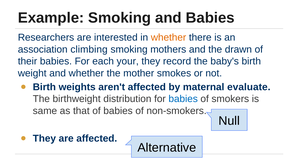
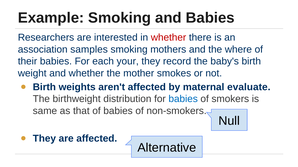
whether at (169, 38) colour: orange -> red
climbing: climbing -> samples
drawn: drawn -> where
